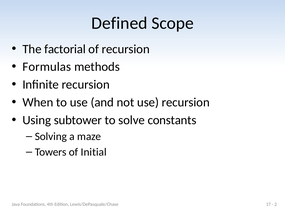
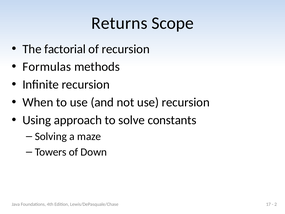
Defined: Defined -> Returns
subtower: subtower -> approach
Initial: Initial -> Down
